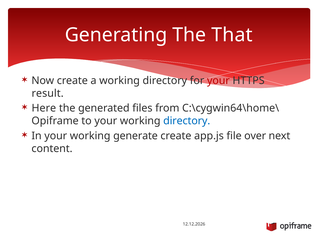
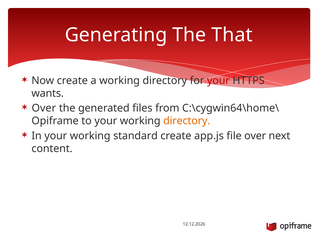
result: result -> wants
Here at (44, 108): Here -> Over
directory at (187, 121) colour: blue -> orange
generate: generate -> standard
